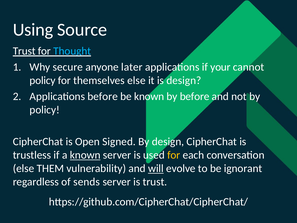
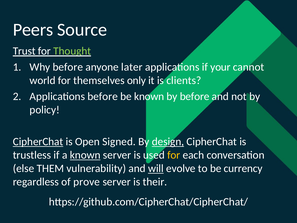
Using: Using -> Peers
Thought colour: light blue -> light green
Why secure: secure -> before
policy at (43, 80): policy -> world
themselves else: else -> only
is design: design -> clients
CipherChat at (38, 142) underline: none -> present
design at (168, 142) underline: none -> present
ignorant: ignorant -> currency
sends: sends -> prove
is trust: trust -> their
